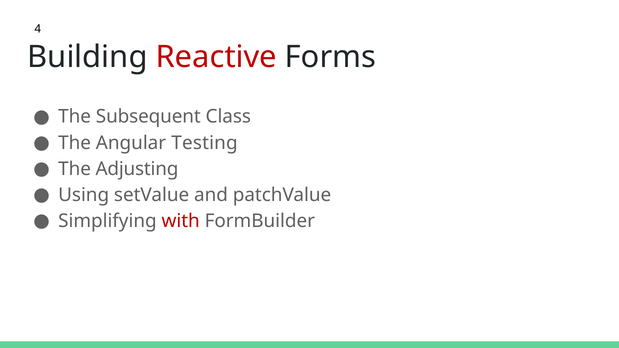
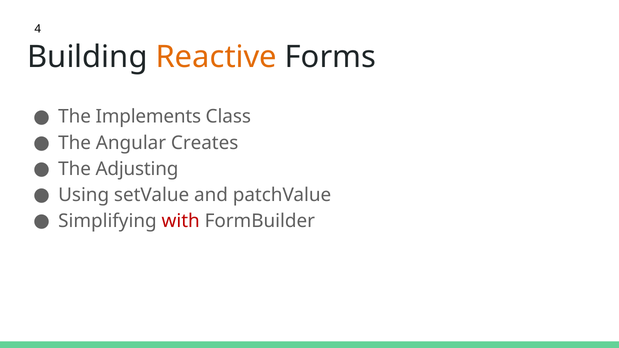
Reactive colour: red -> orange
Subsequent: Subsequent -> Implements
Testing: Testing -> Creates
